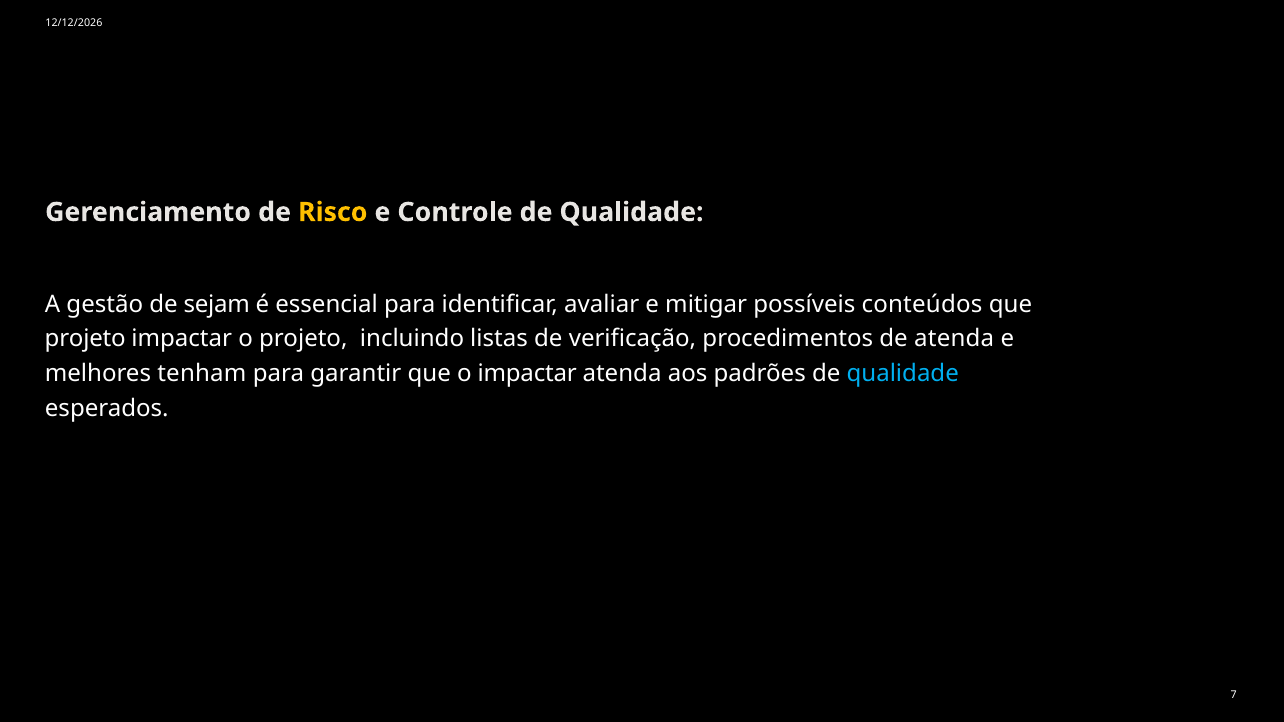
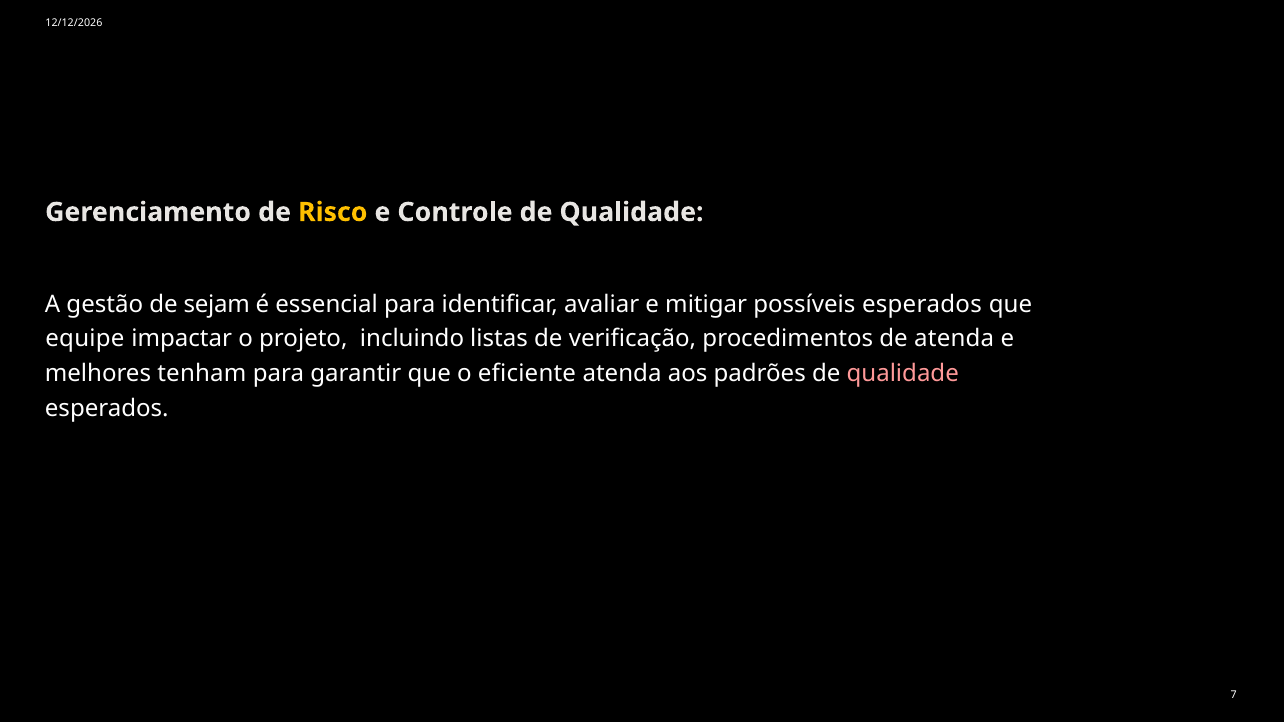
possíveis conteúdos: conteúdos -> esperados
projeto at (85, 339): projeto -> equipe
o impactar: impactar -> eficiente
qualidade at (903, 374) colour: light blue -> pink
